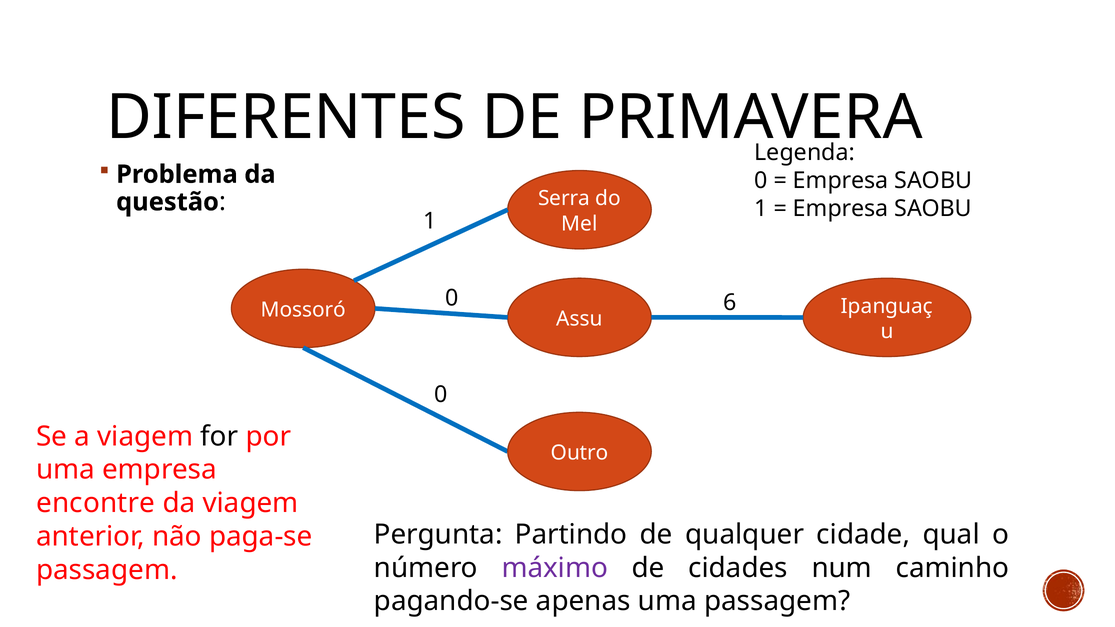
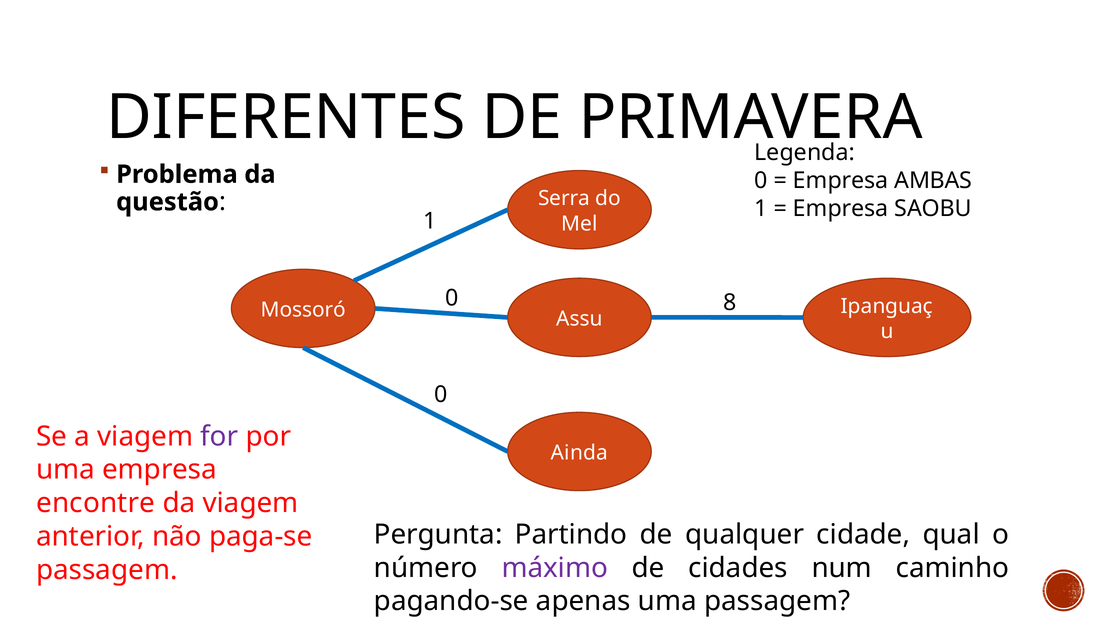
SAOBU at (933, 181): SAOBU -> AMBAS
6: 6 -> 8
for colour: black -> purple
Outro: Outro -> Ainda
